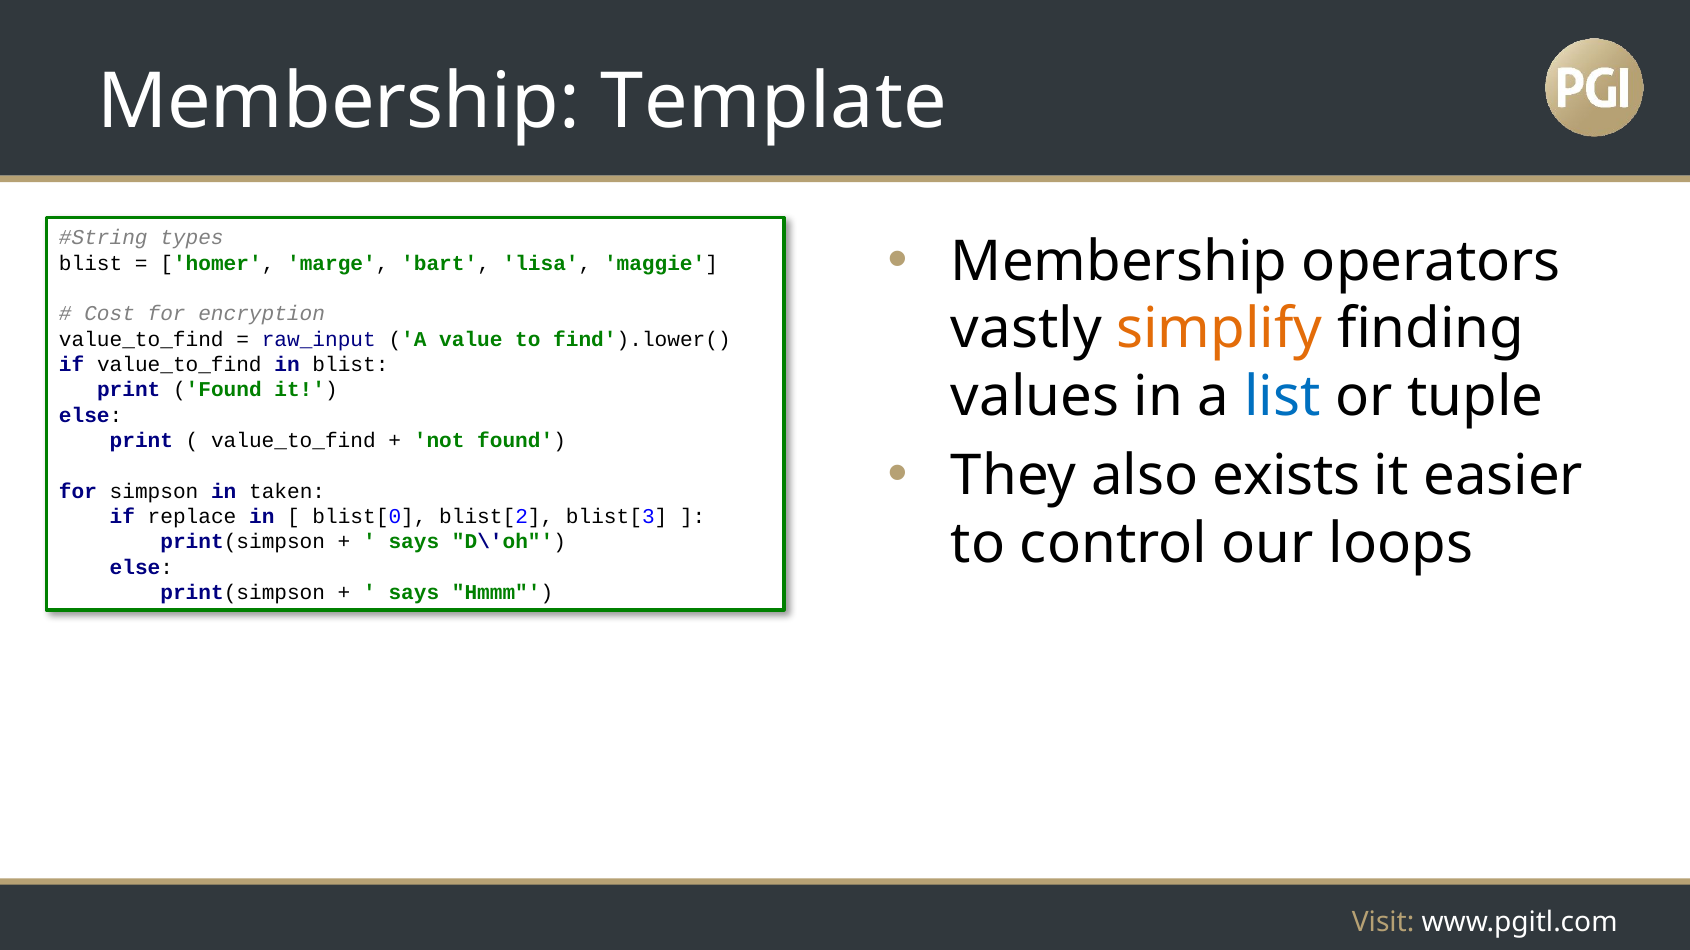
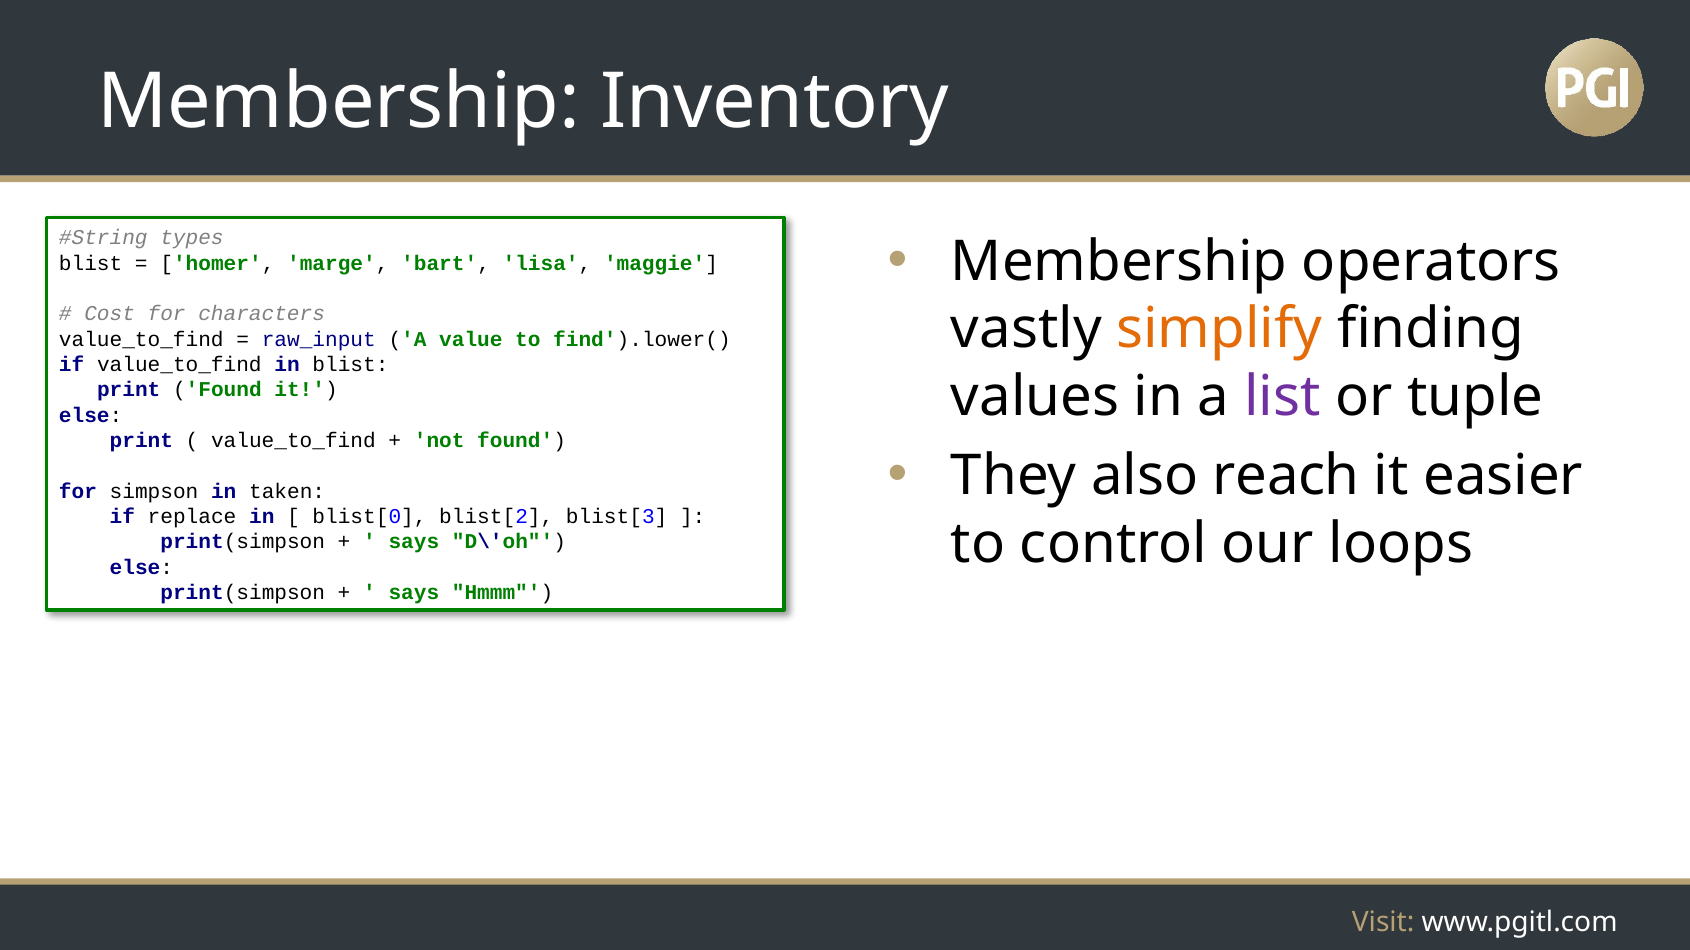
Template: Template -> Inventory
encryption: encryption -> characters
list colour: blue -> purple
exists: exists -> reach
